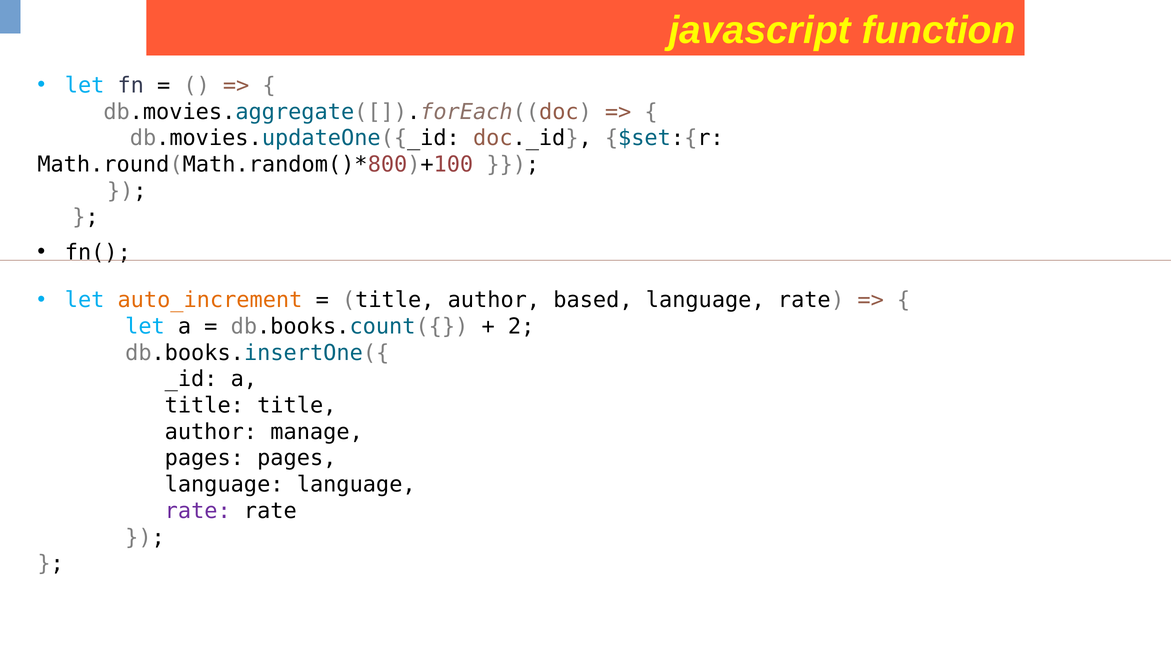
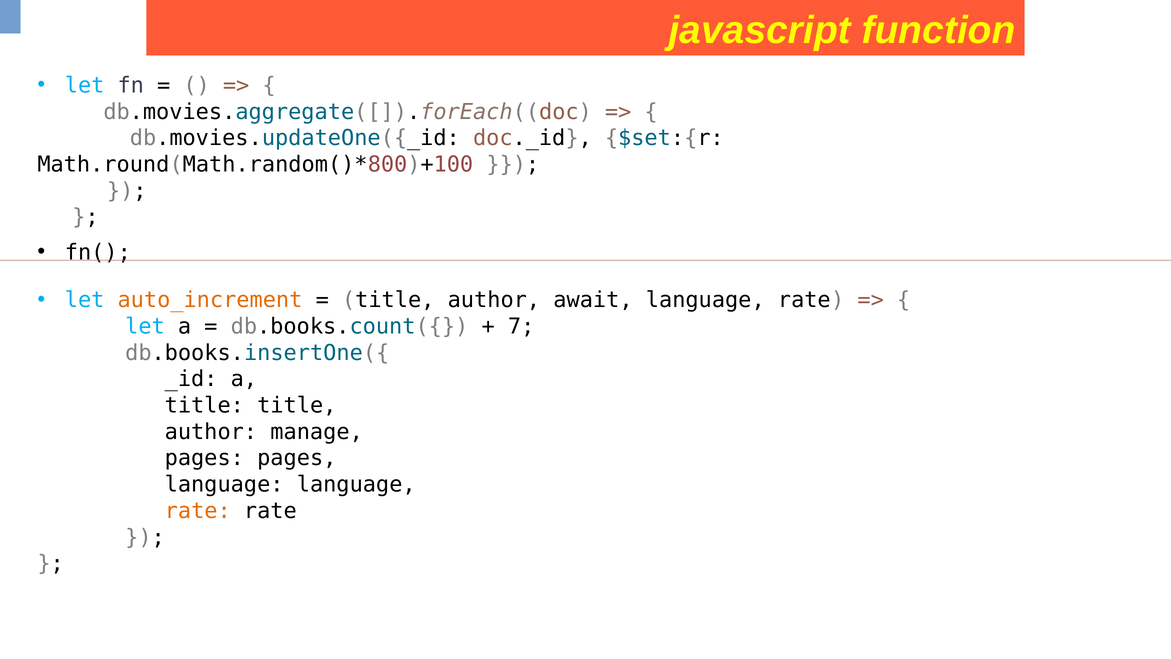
based: based -> await
2: 2 -> 7
rate at (198, 511) colour: purple -> orange
